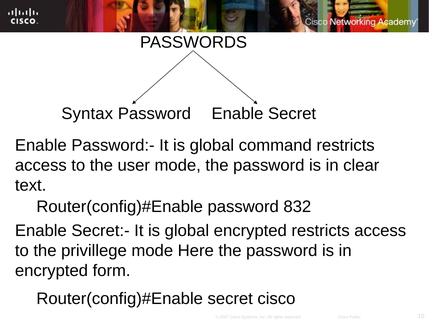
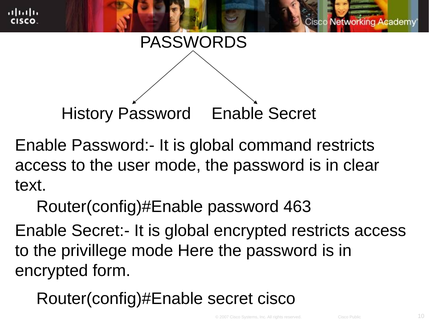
Syntax: Syntax -> History
832: 832 -> 463
